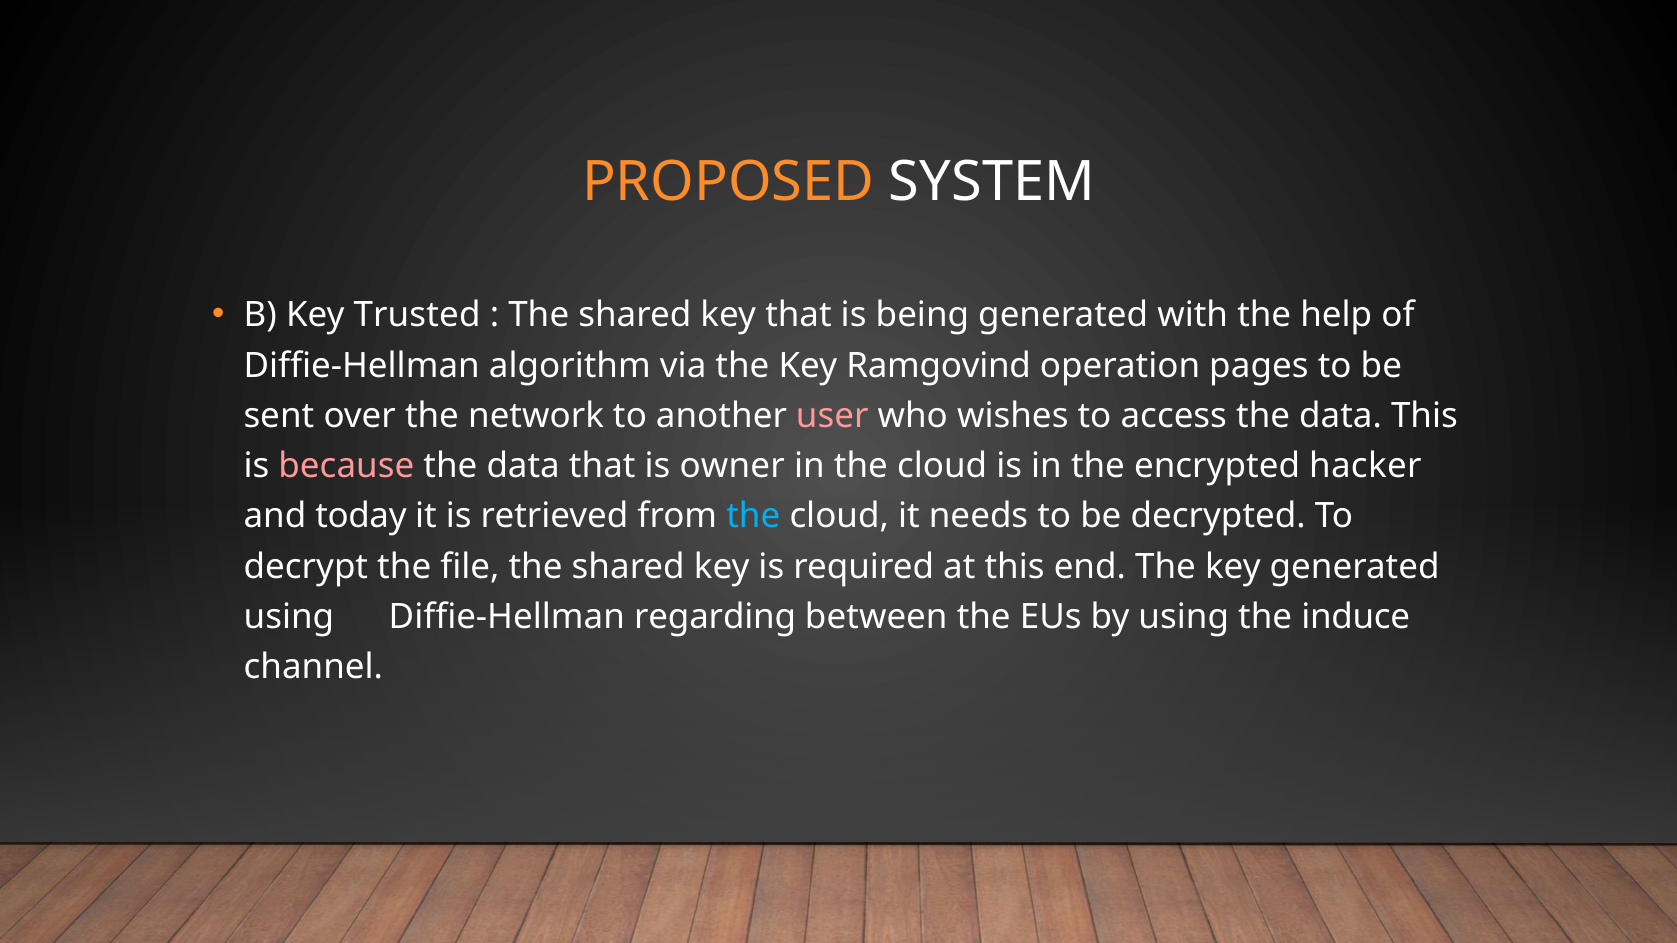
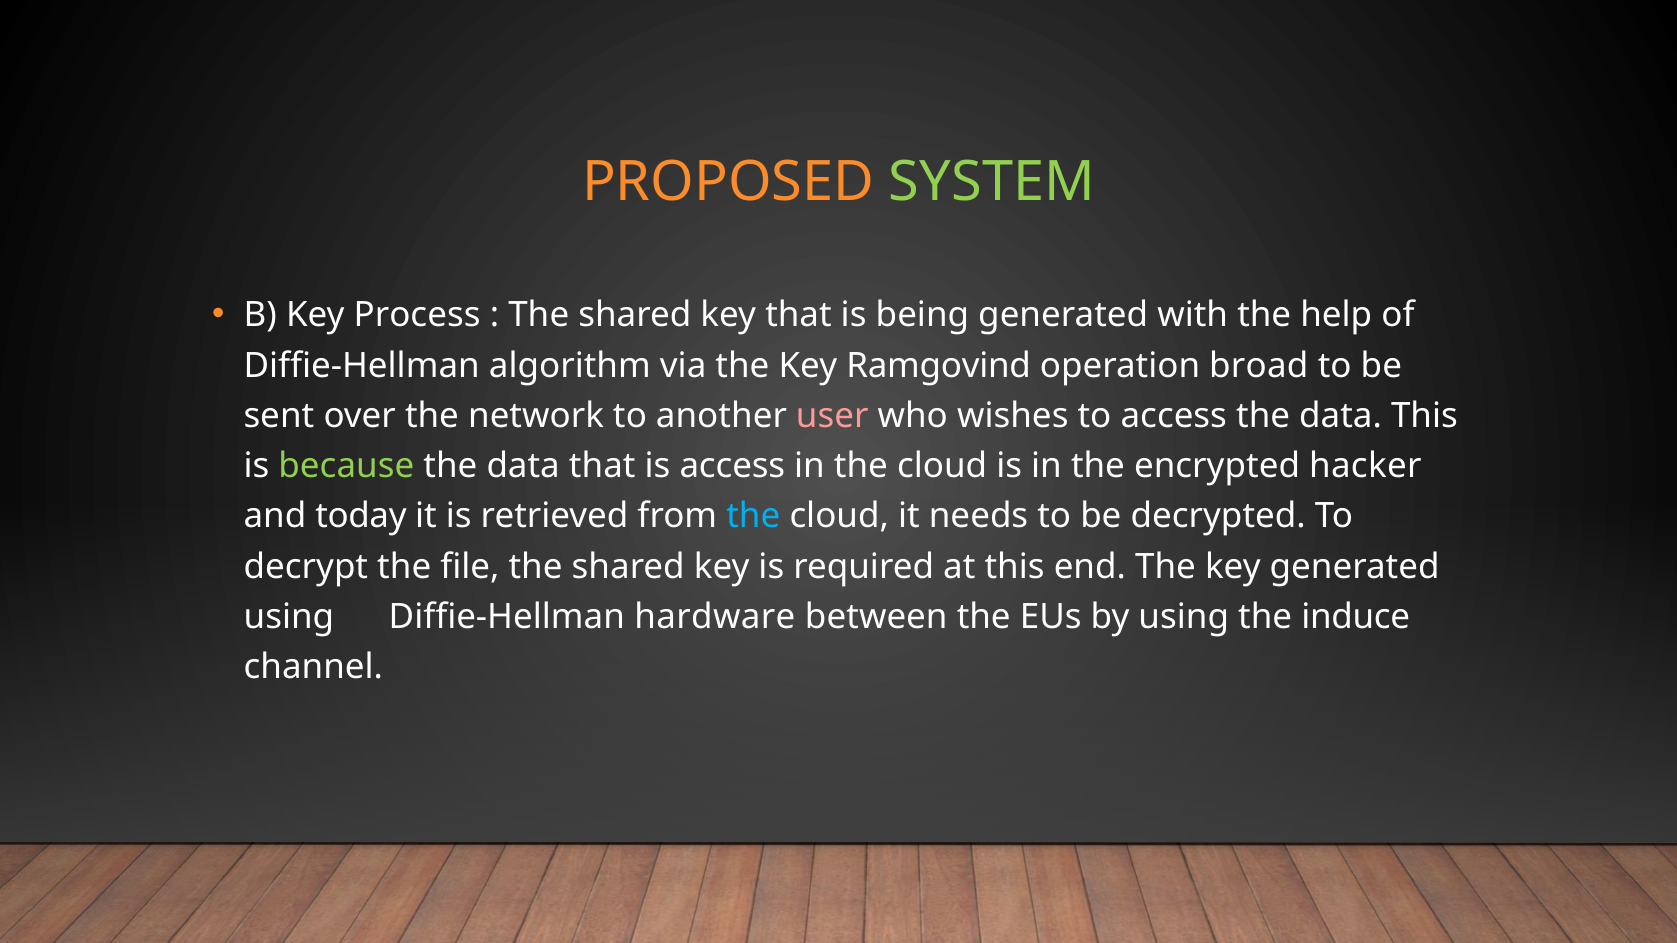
SYSTEM colour: white -> light green
Trusted: Trusted -> Process
pages: pages -> broad
because colour: pink -> light green
is owner: owner -> access
regarding: regarding -> hardware
